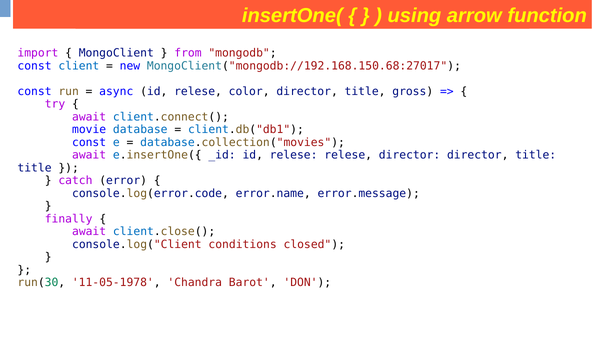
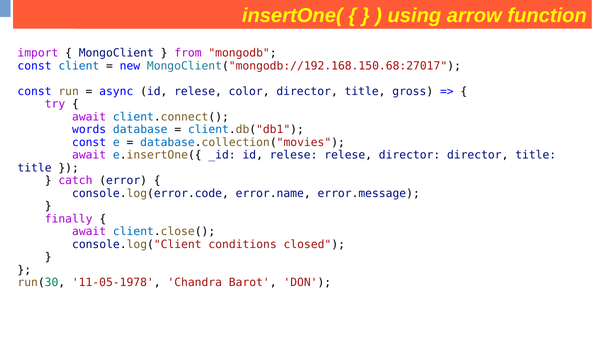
movie: movie -> words
